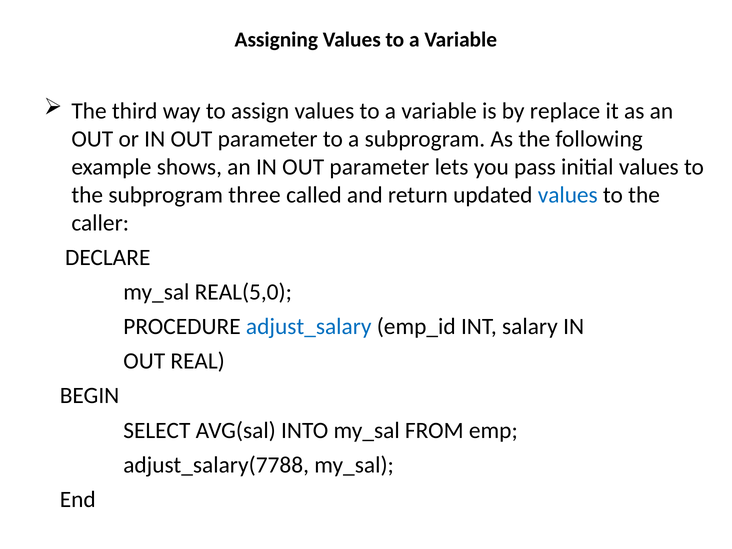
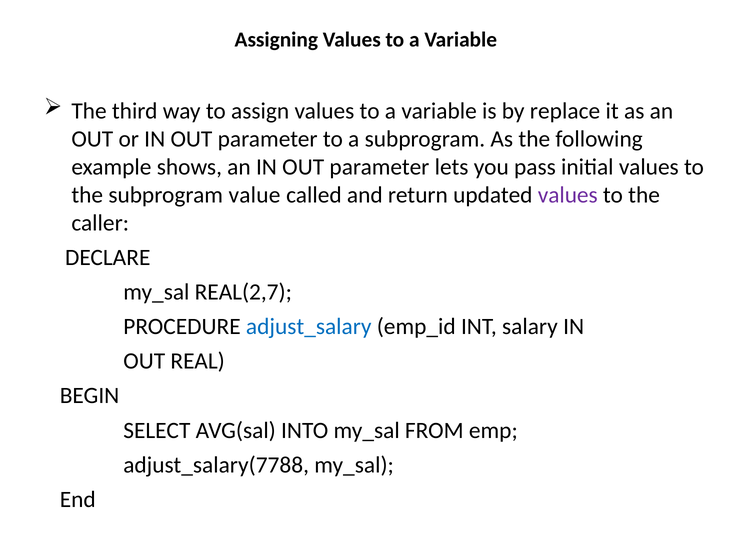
three: three -> value
values at (568, 195) colour: blue -> purple
REAL(5,0: REAL(5,0 -> REAL(2,7
